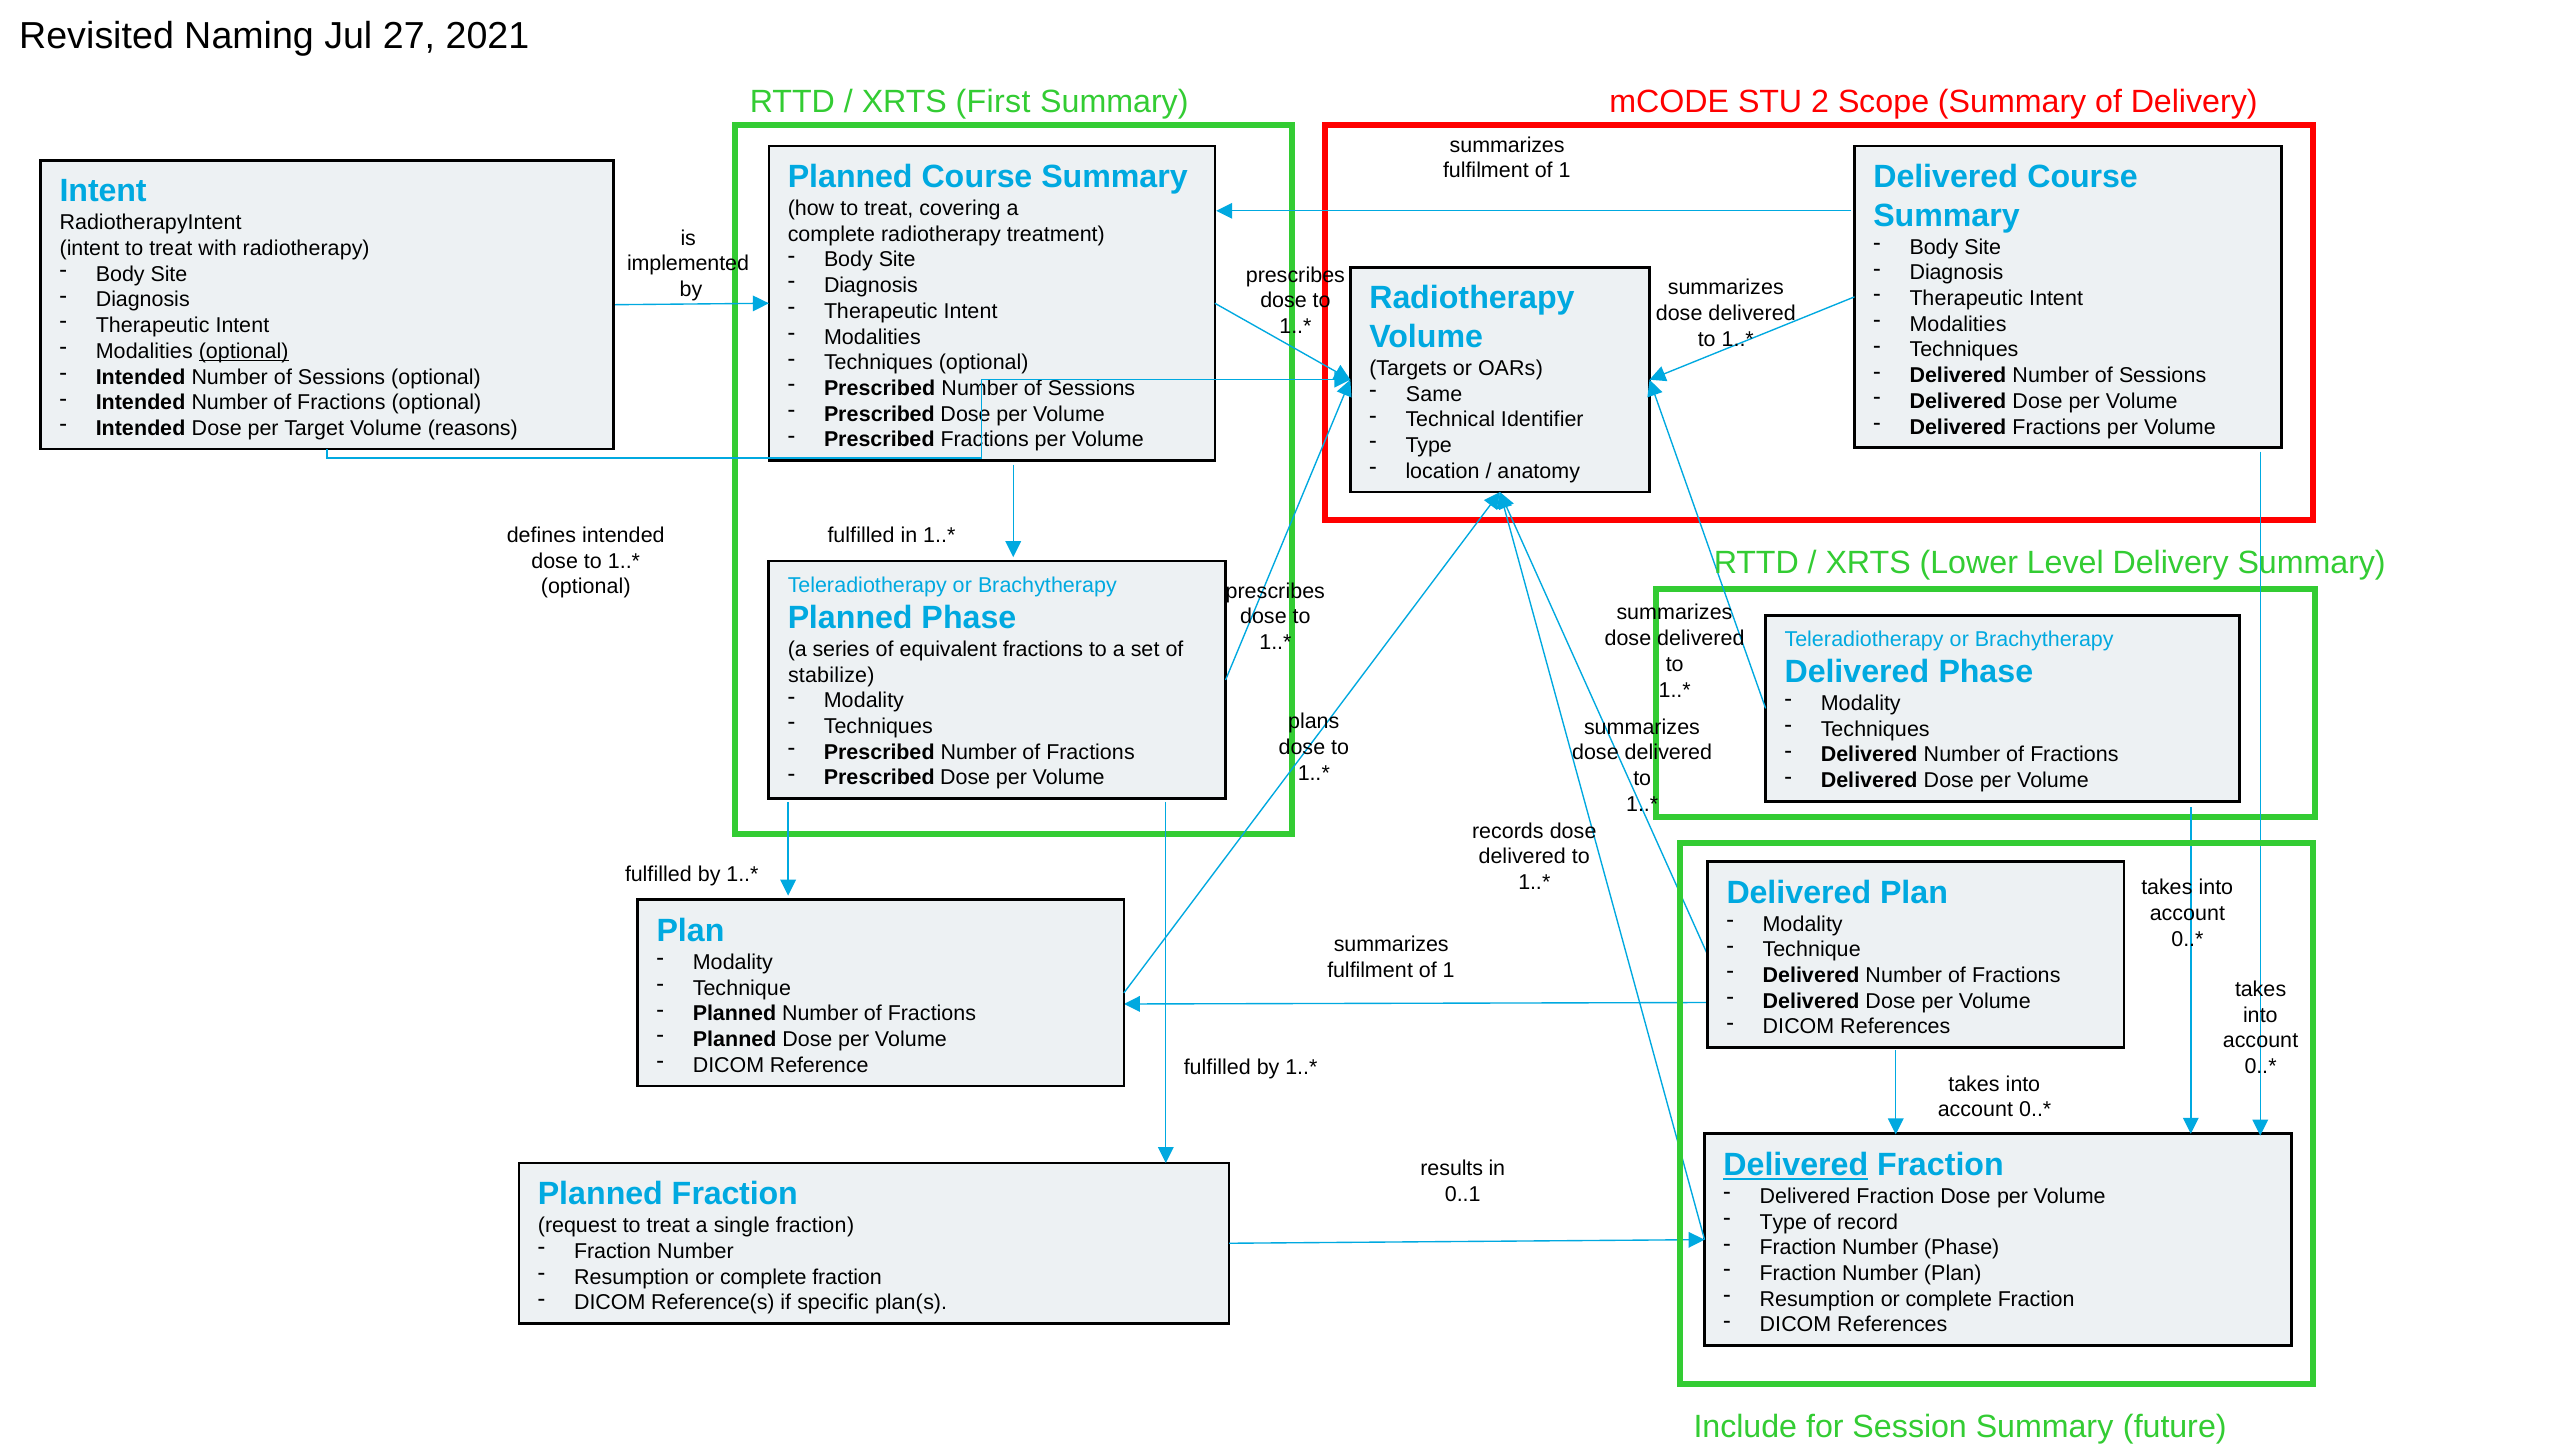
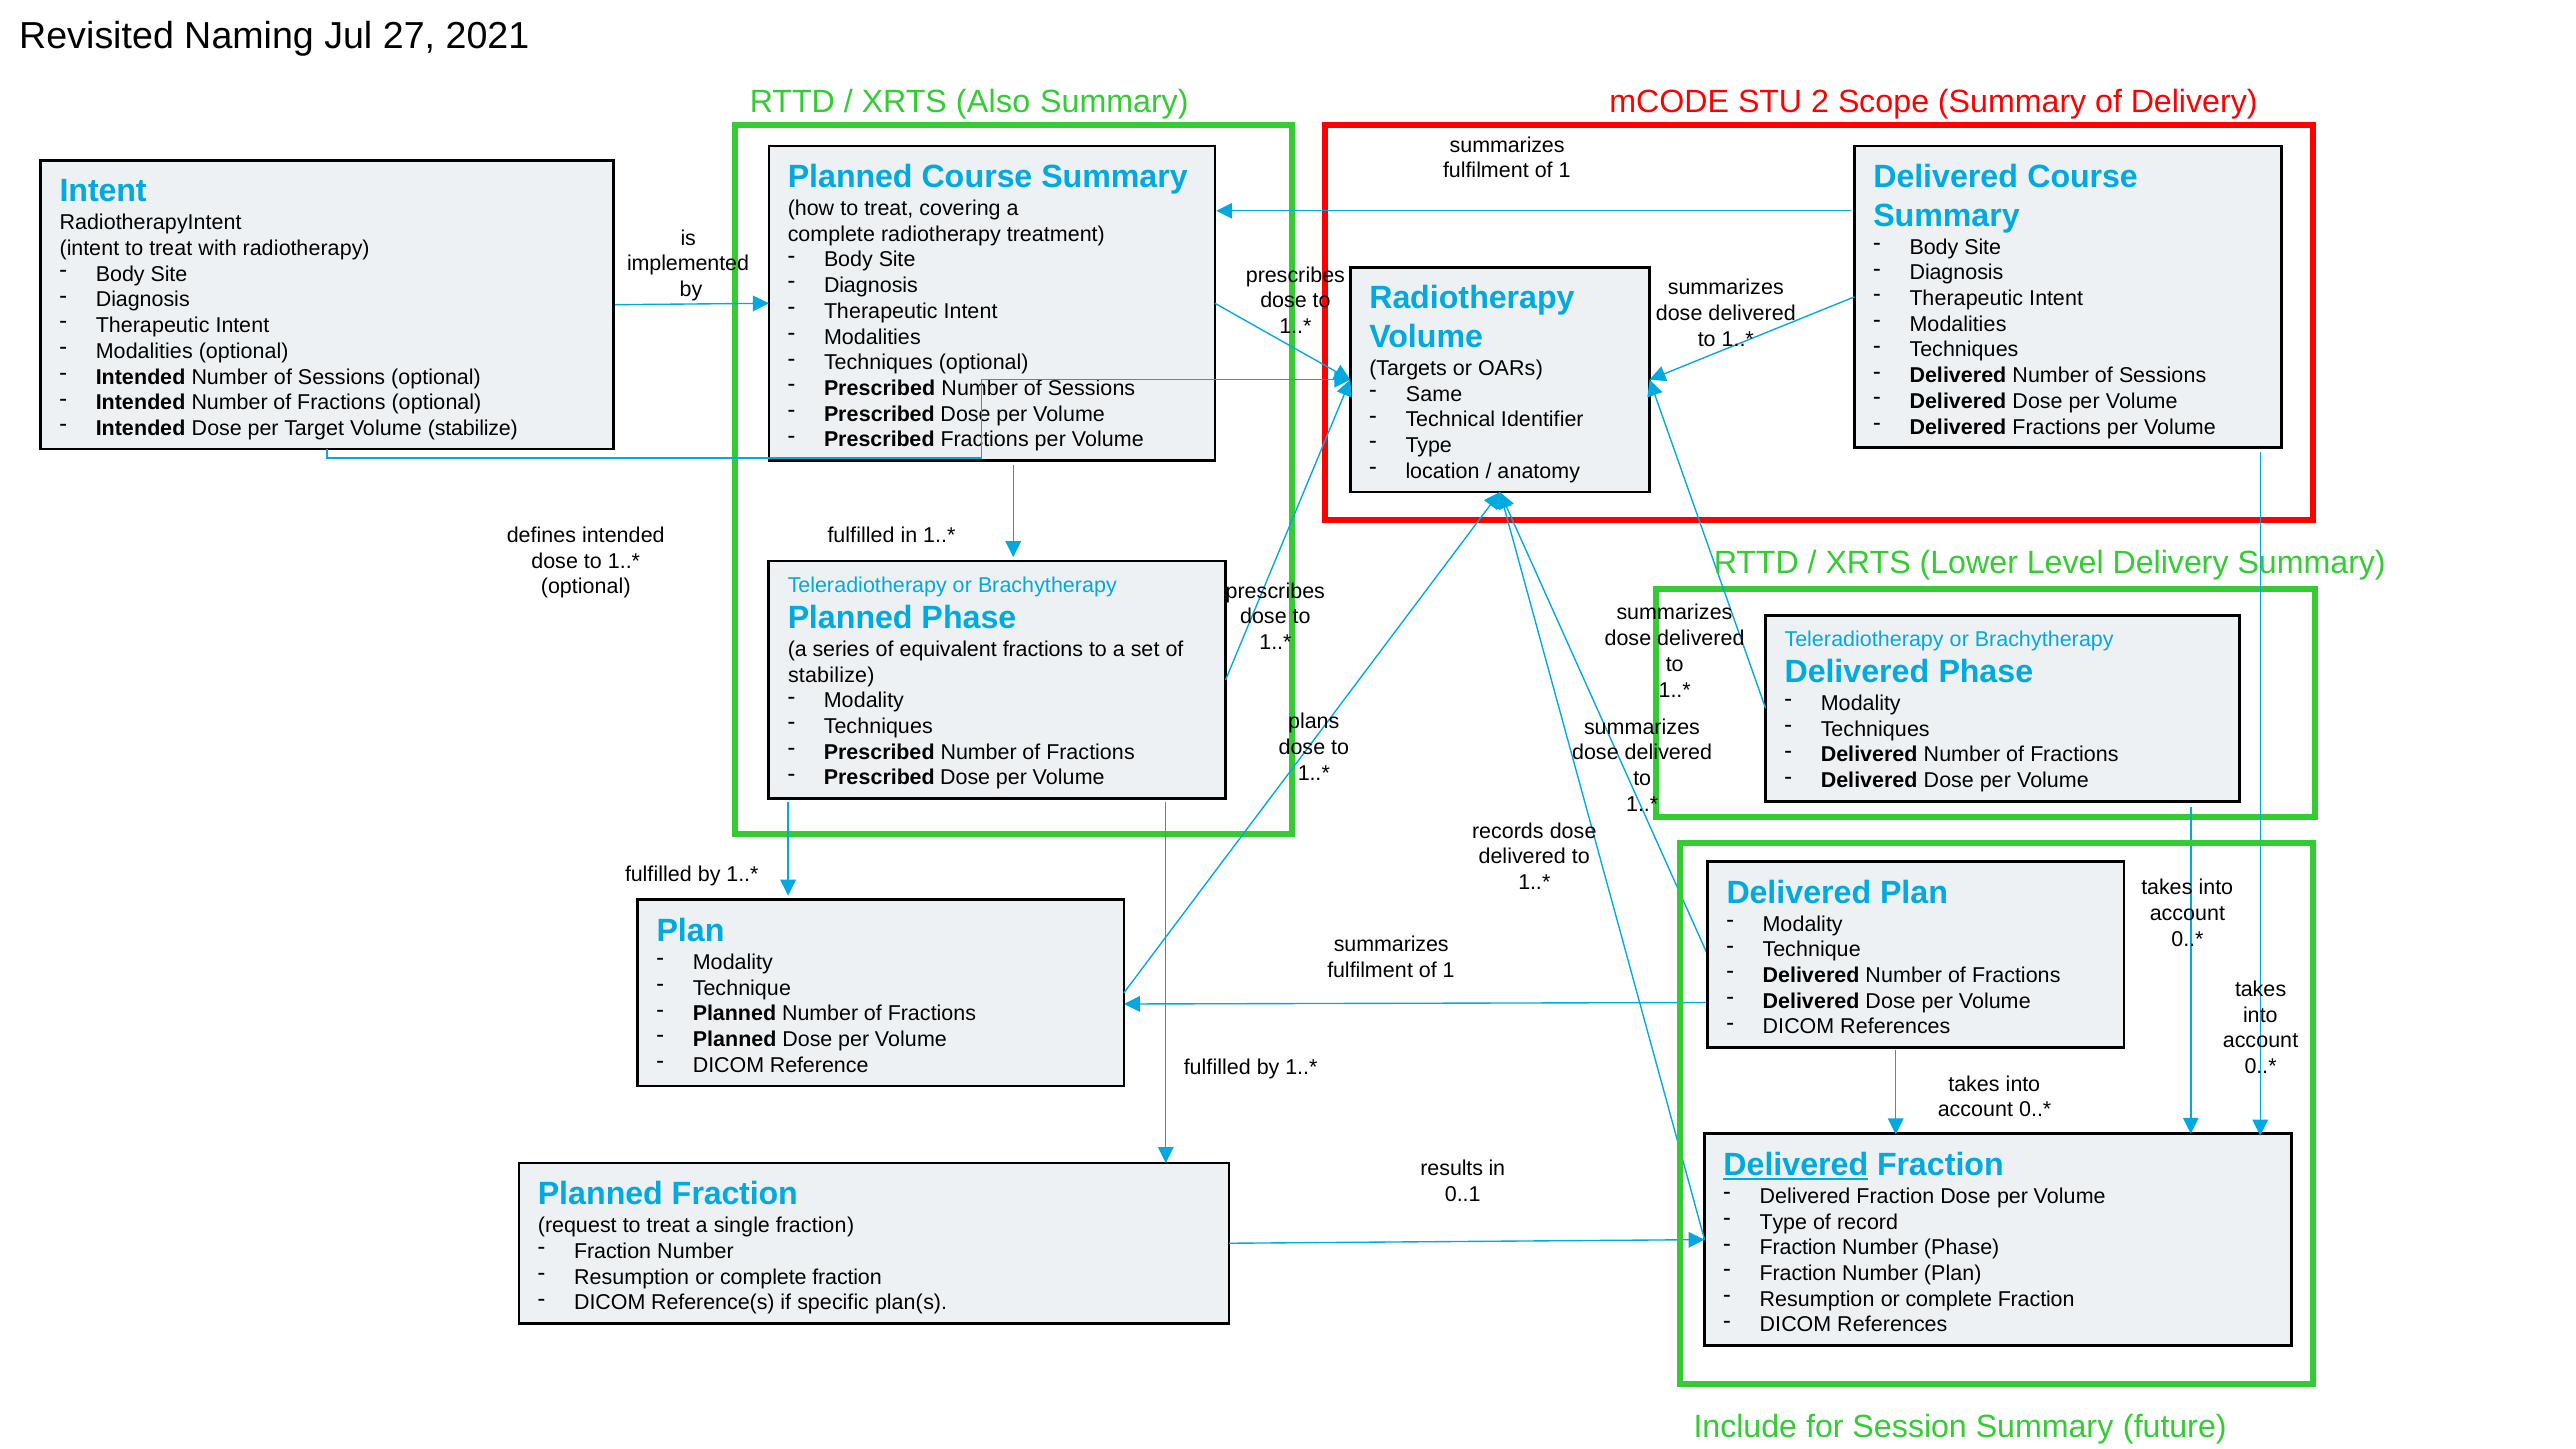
First: First -> Also
optional at (244, 351) underline: present -> none
Volume reasons: reasons -> stabilize
